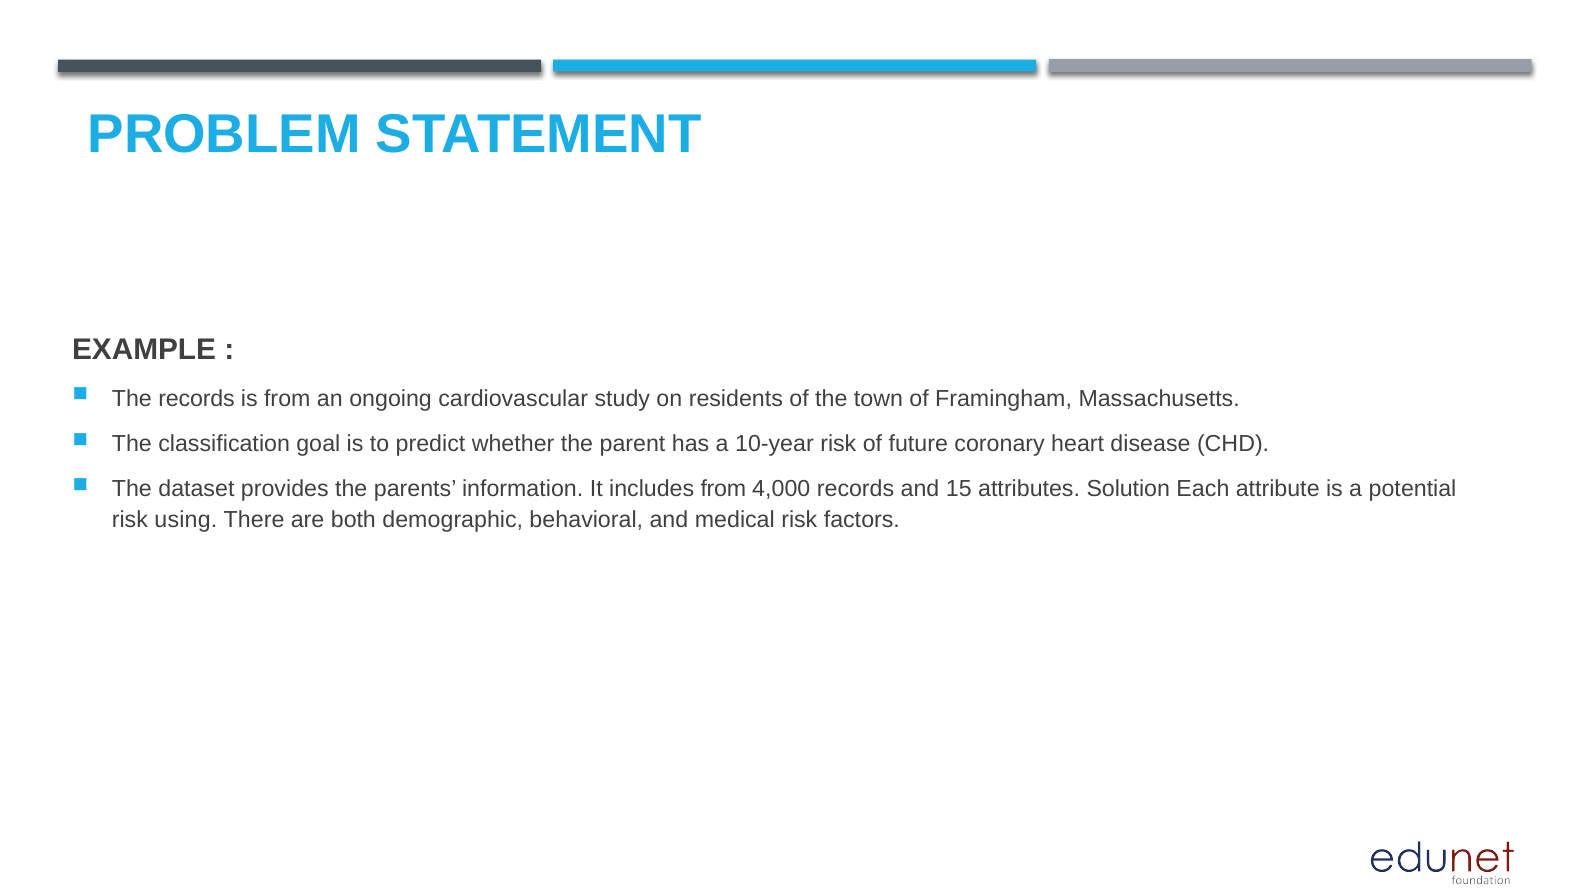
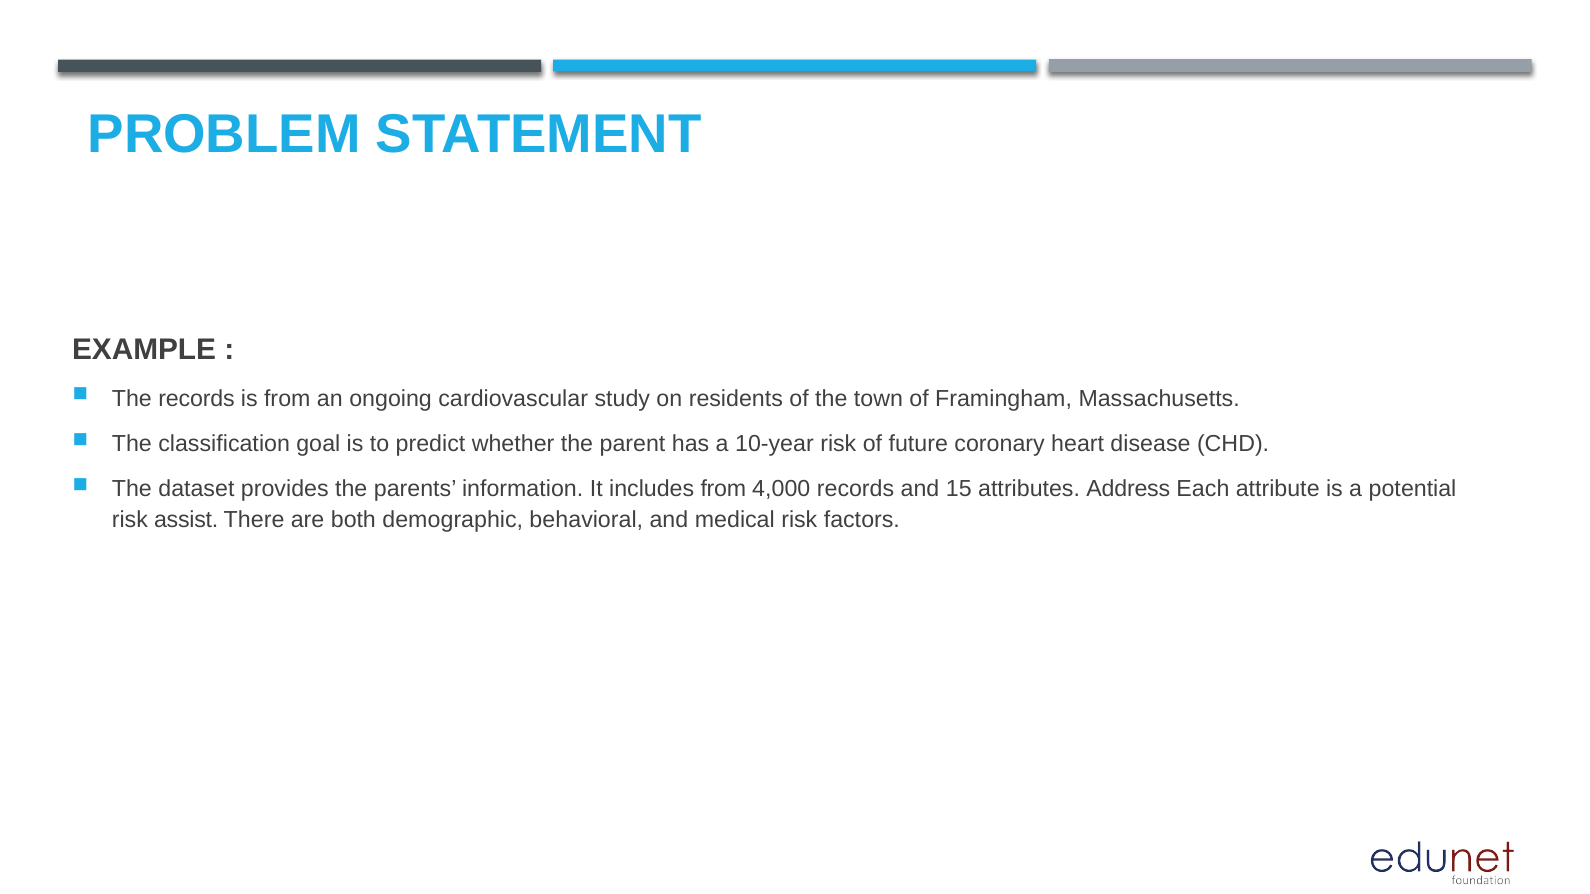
Solution: Solution -> Address
using: using -> assist
